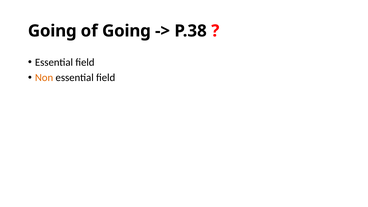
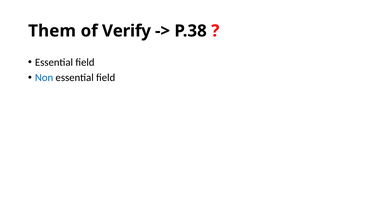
Going at (52, 31): Going -> Them
of Going: Going -> Verify
Non colour: orange -> blue
